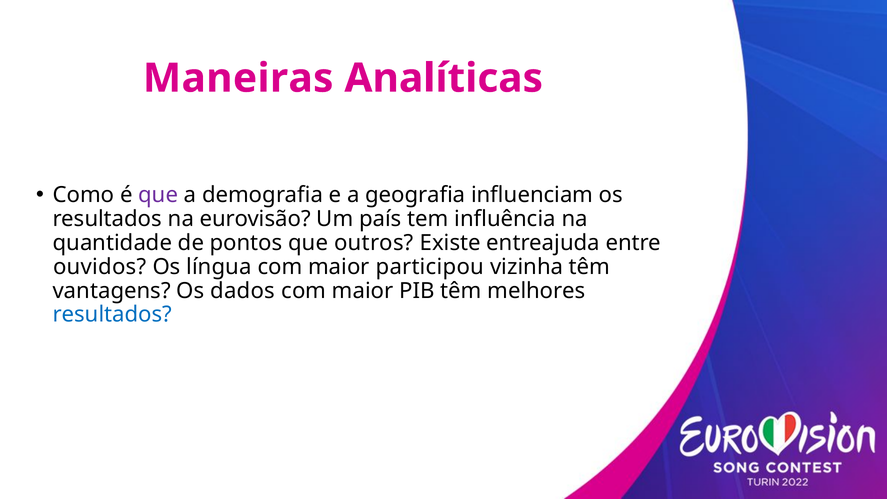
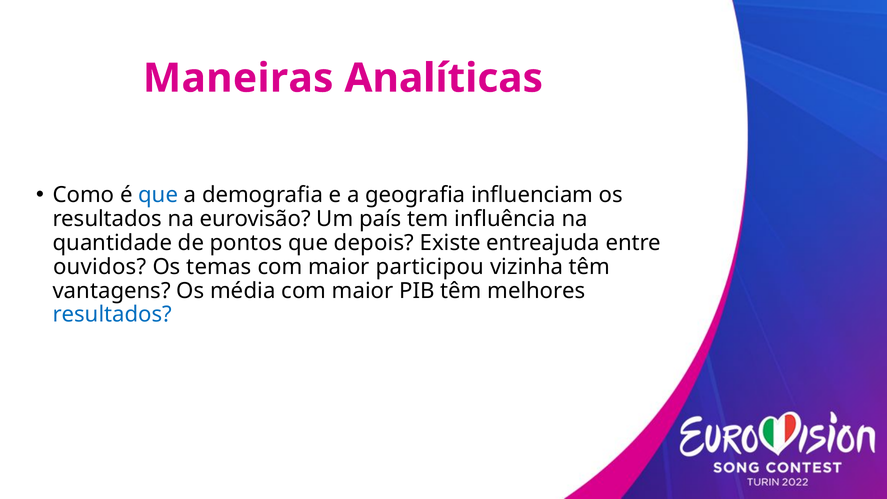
que at (158, 195) colour: purple -> blue
outros: outros -> depois
língua: língua -> temas
dados: dados -> média
